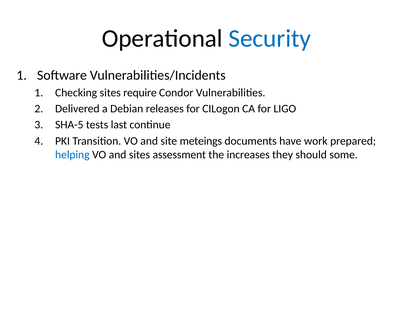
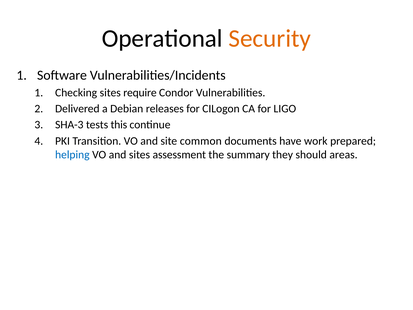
Security colour: blue -> orange
SHA-5: SHA-5 -> SHA-3
last: last -> this
meteings: meteings -> common
increases: increases -> summary
some: some -> areas
